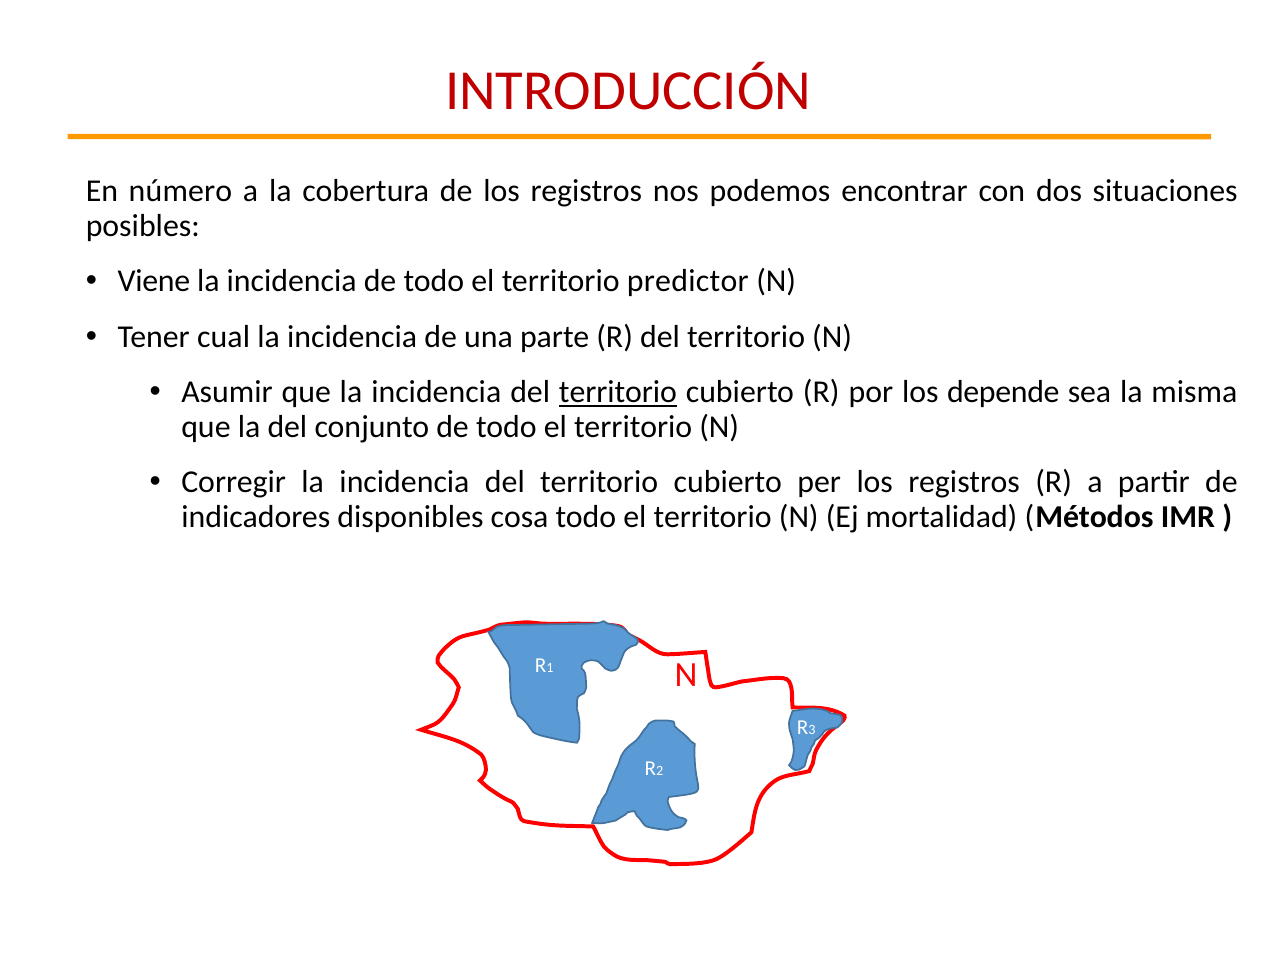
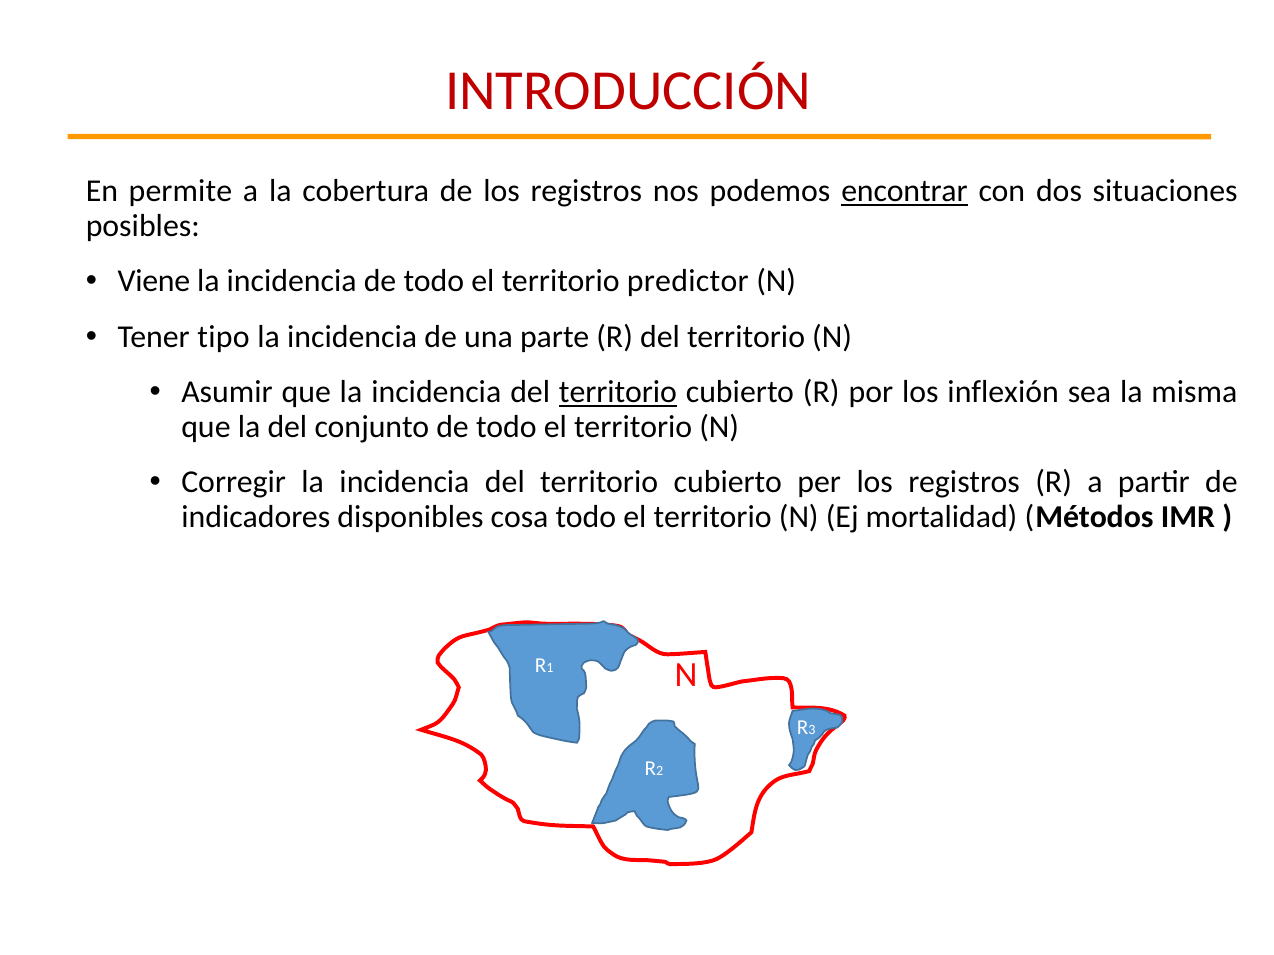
número: número -> permite
encontrar underline: none -> present
cual: cual -> tipo
depende: depende -> inflexión
